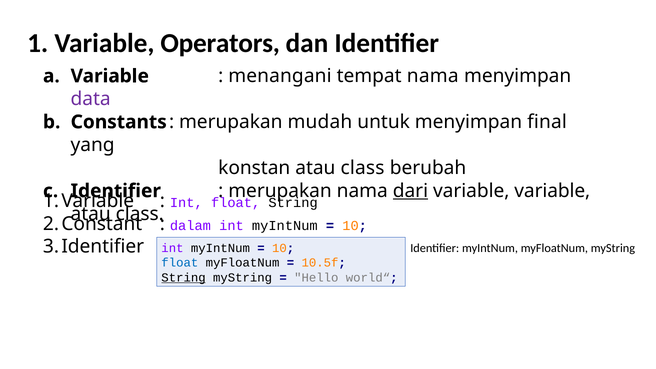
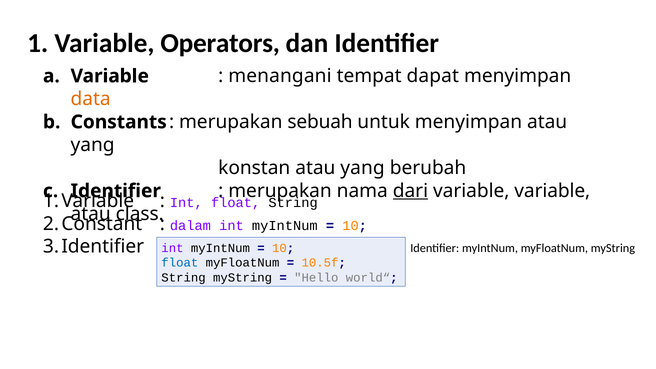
tempat nama: nama -> dapat
data colour: purple -> orange
mudah: mudah -> sebuah
menyimpan final: final -> atau
konstan atau class: class -> yang
String at (184, 278) underline: present -> none
